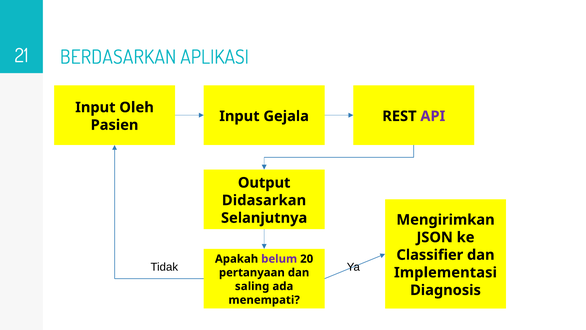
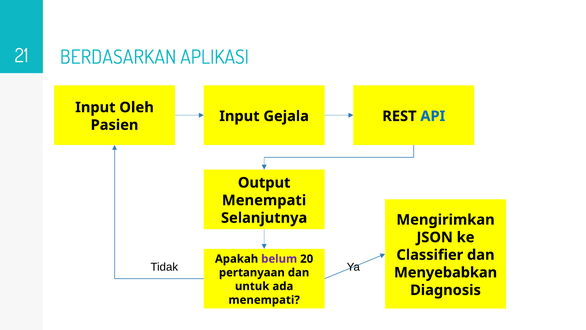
API colour: purple -> blue
Didasarkan at (264, 200): Didasarkan -> Menempati
Implementasi: Implementasi -> Menyebabkan
saling: saling -> untuk
